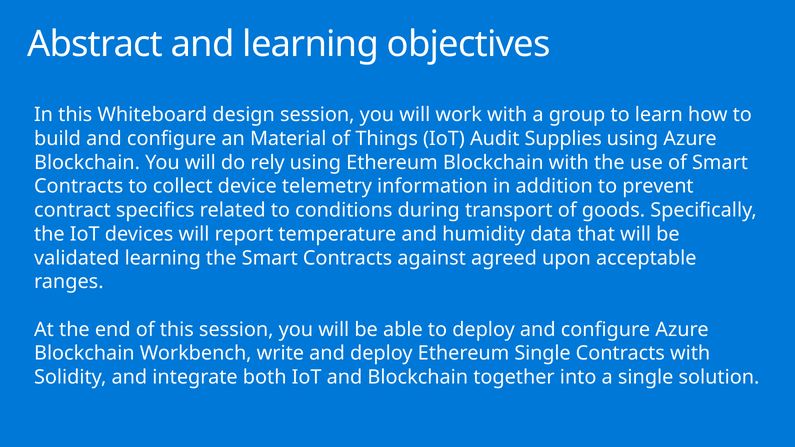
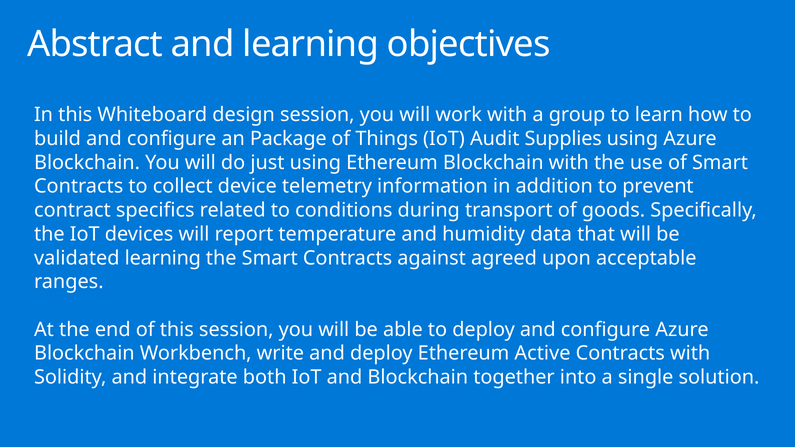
Material: Material -> Package
rely: rely -> just
Ethereum Single: Single -> Active
